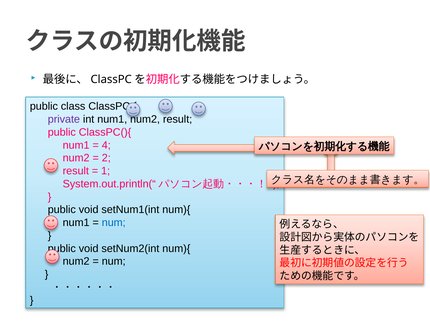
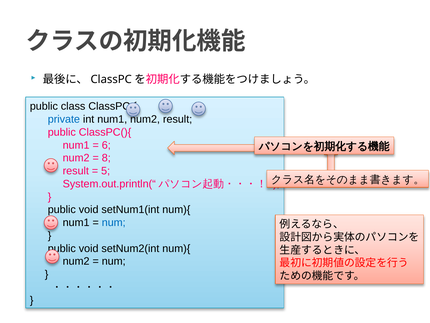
private colour: purple -> blue
4: 4 -> 6
2: 2 -> 8
1: 1 -> 5
